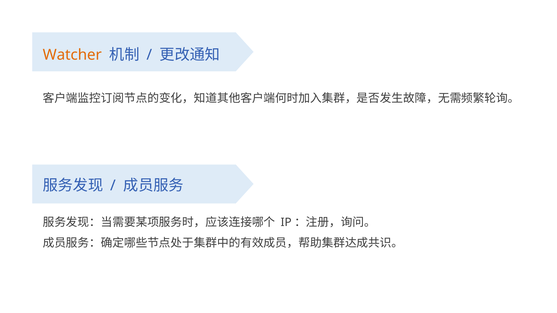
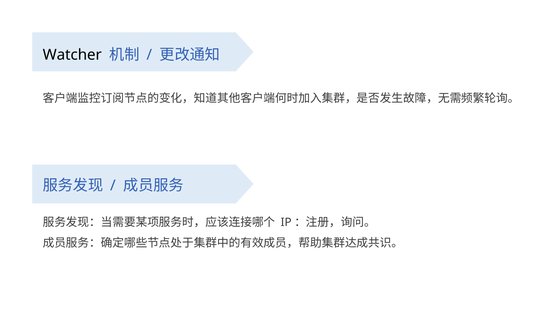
Watcher colour: orange -> black
